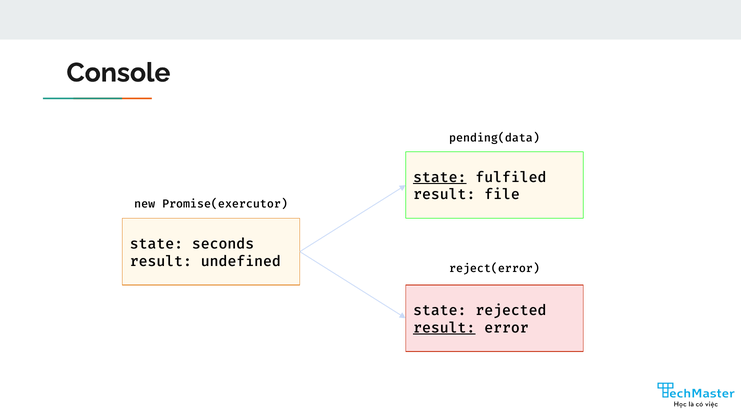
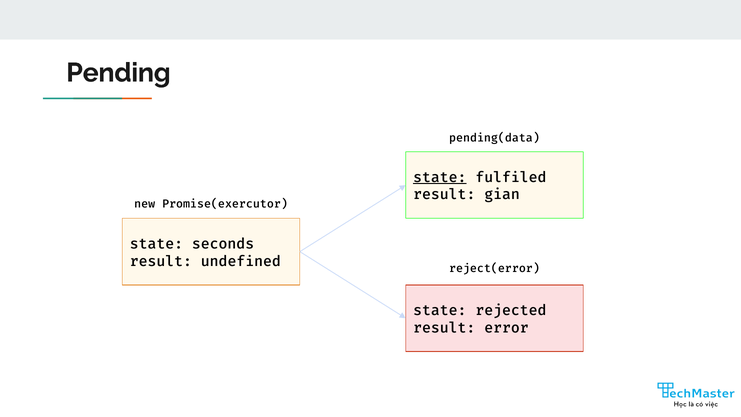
Console: Console -> Pending
file: file -> gian
result at (444, 328) underline: present -> none
